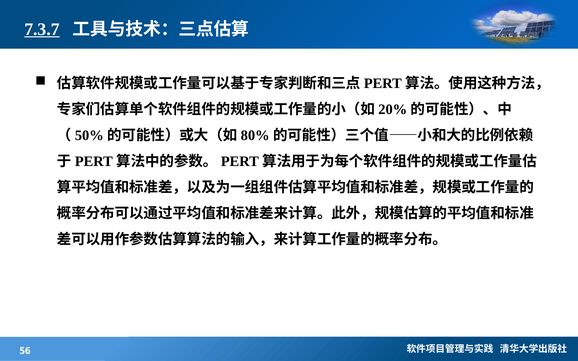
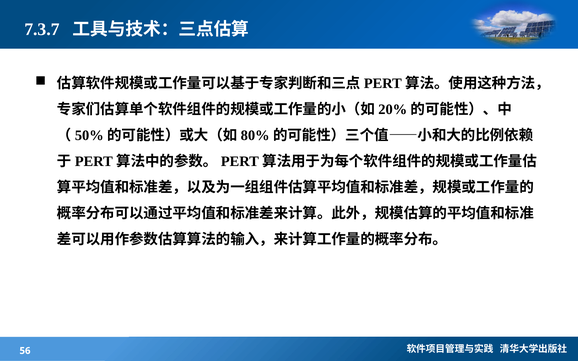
7.3.7 underline: present -> none
